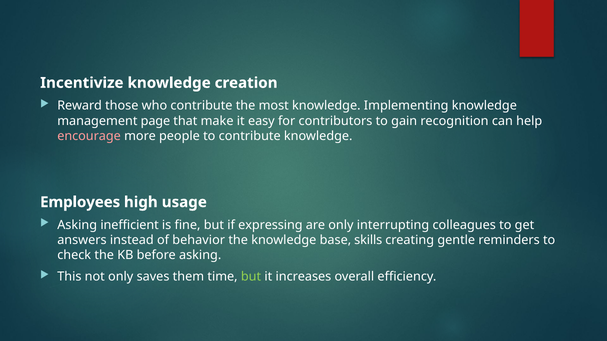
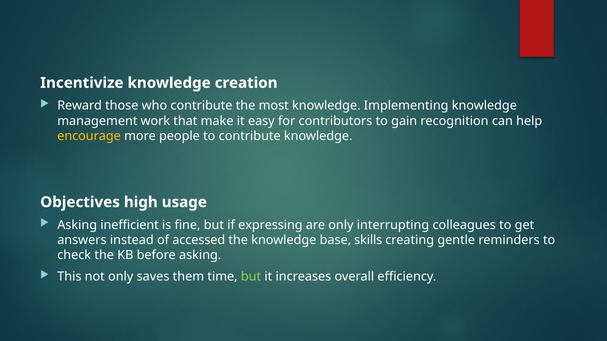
page: page -> work
encourage colour: pink -> yellow
Employees: Employees -> Objectives
behavior: behavior -> accessed
